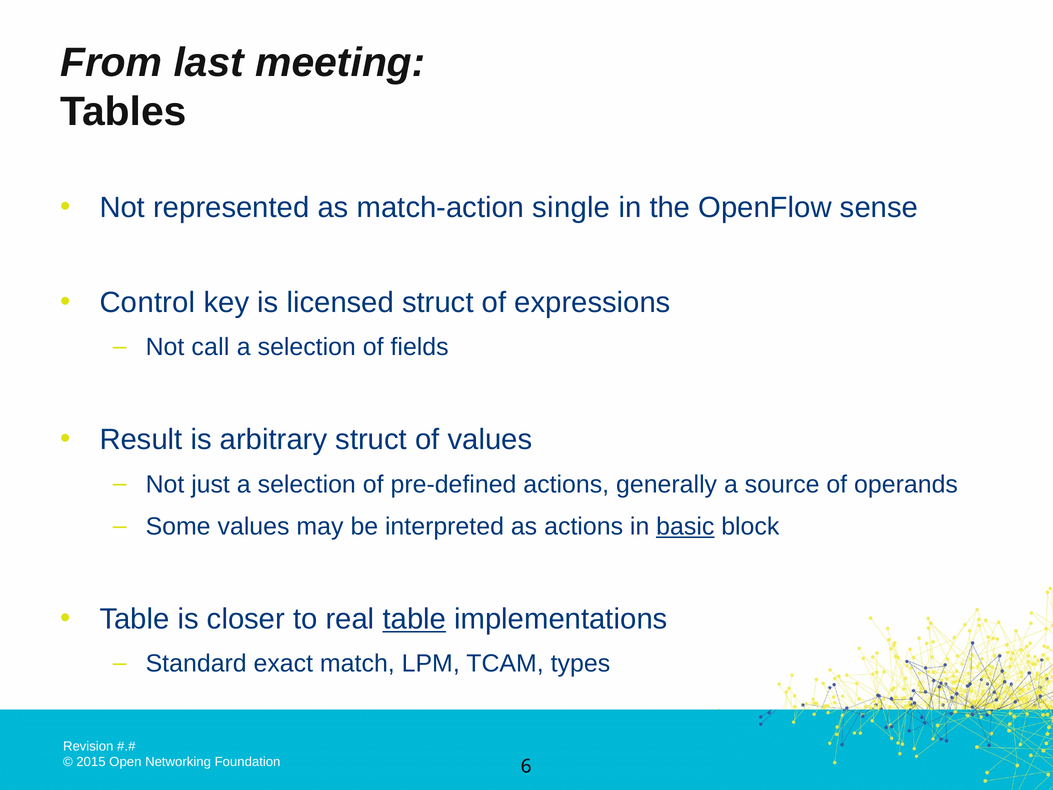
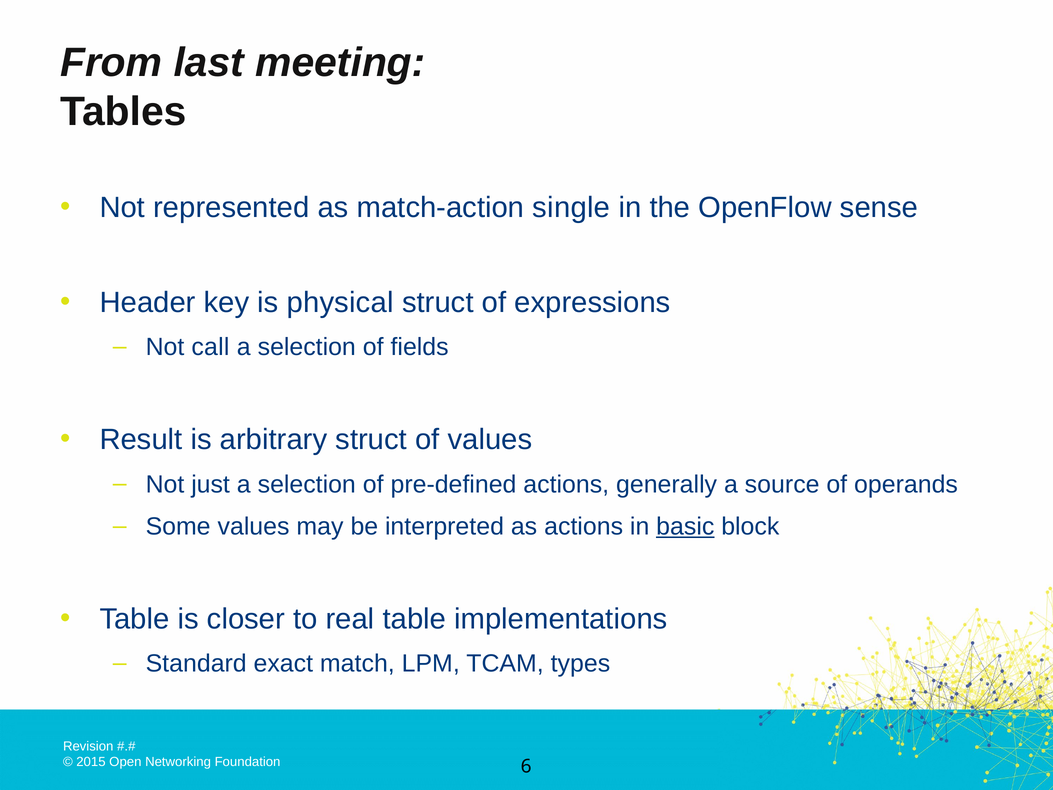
Control: Control -> Header
licensed: licensed -> physical
table at (414, 619) underline: present -> none
